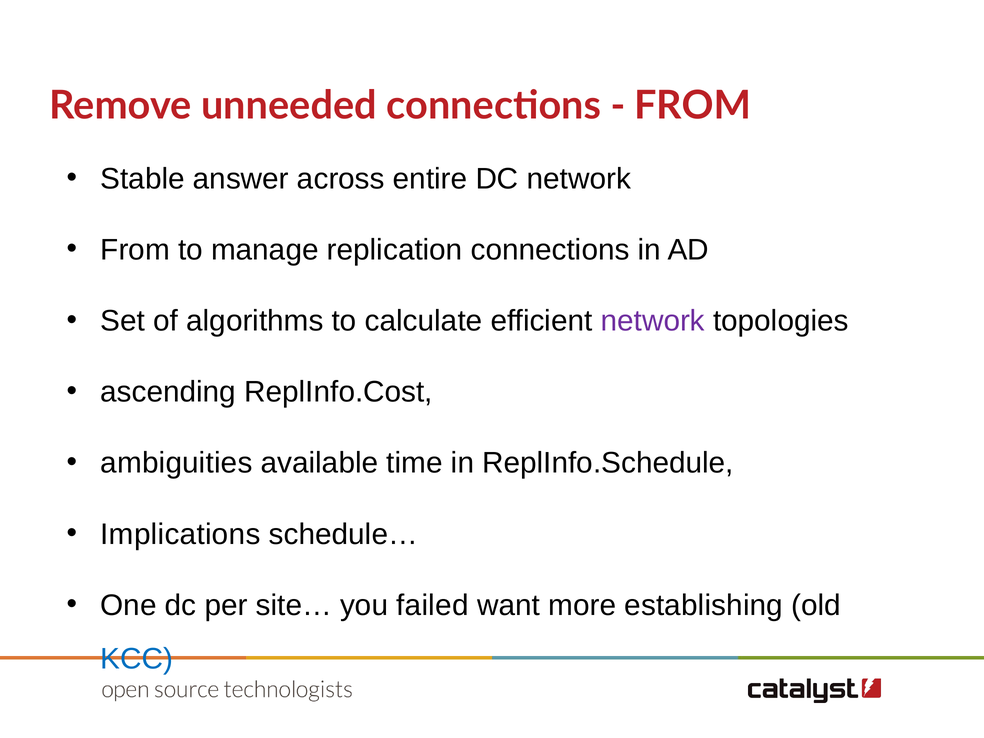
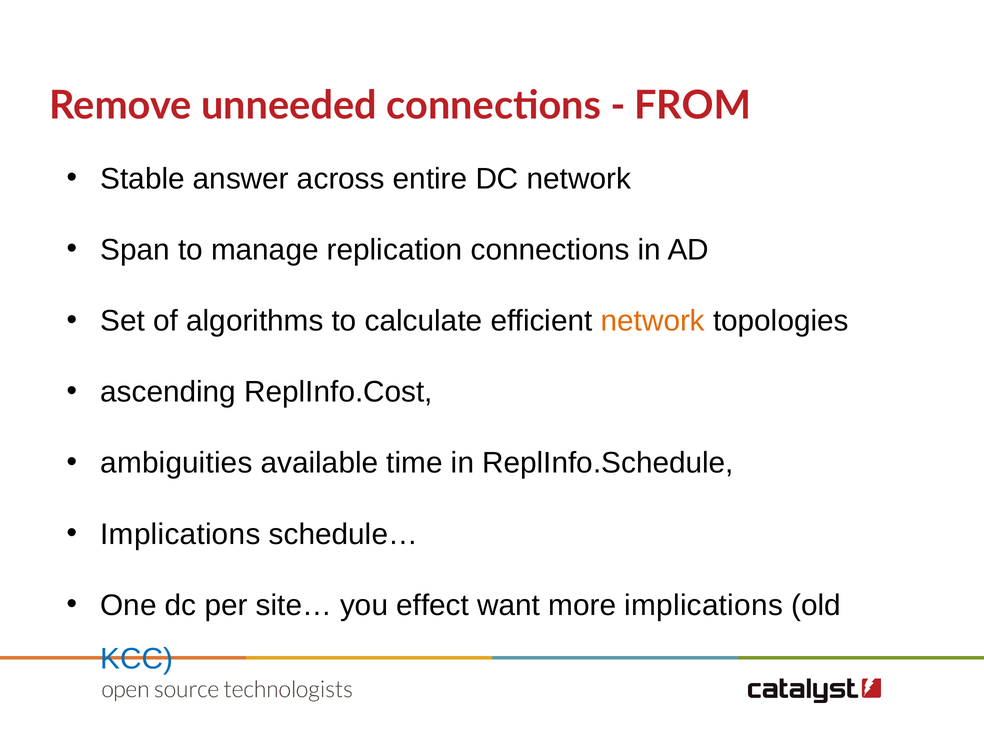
From at (135, 250): From -> Span
network at (653, 321) colour: purple -> orange
failed: failed -> effect
more establishing: establishing -> implications
